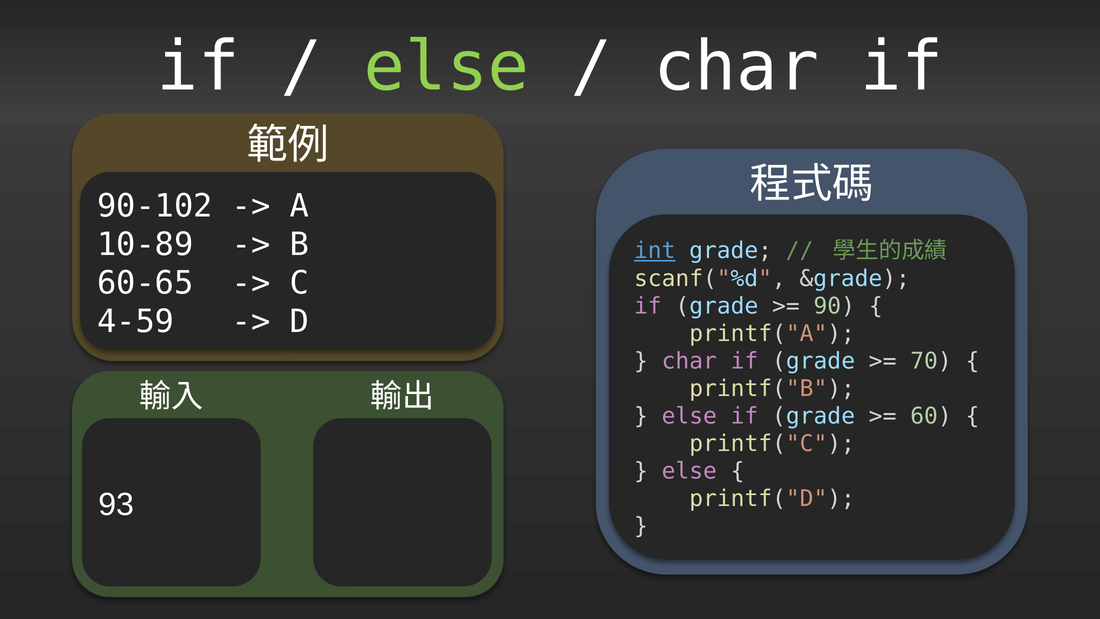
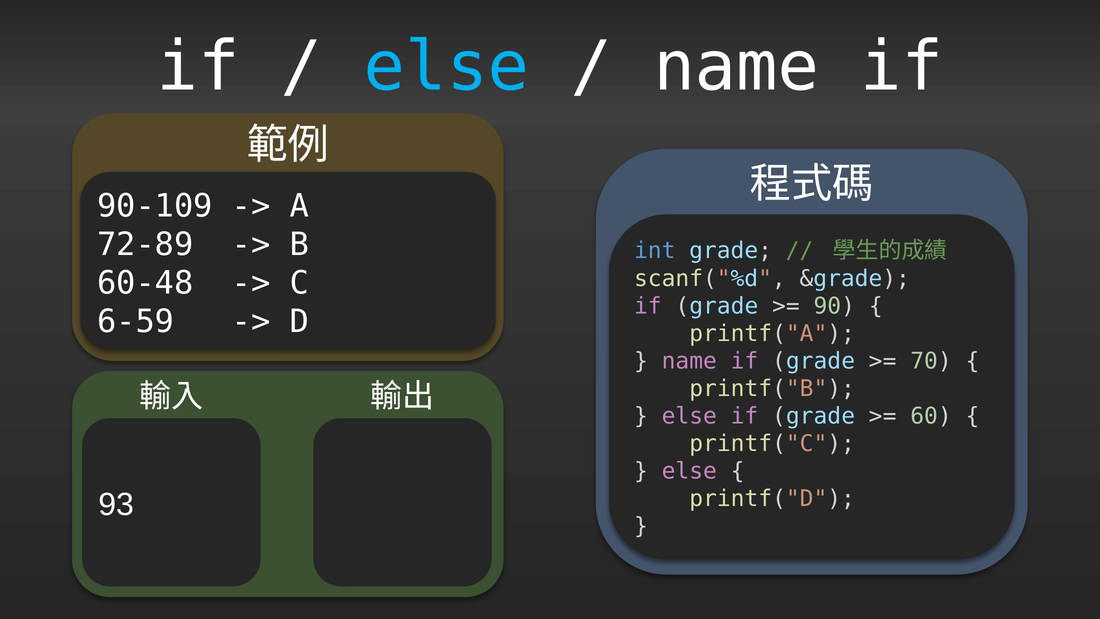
else at (447, 67) colour: light green -> light blue
char at (736, 67): char -> name
90-102: 90-102 -> 90-109
10-89: 10-89 -> 72-89
int underline: present -> none
60-65: 60-65 -> 60-48
4-59: 4-59 -> 6-59
char at (689, 361): char -> name
